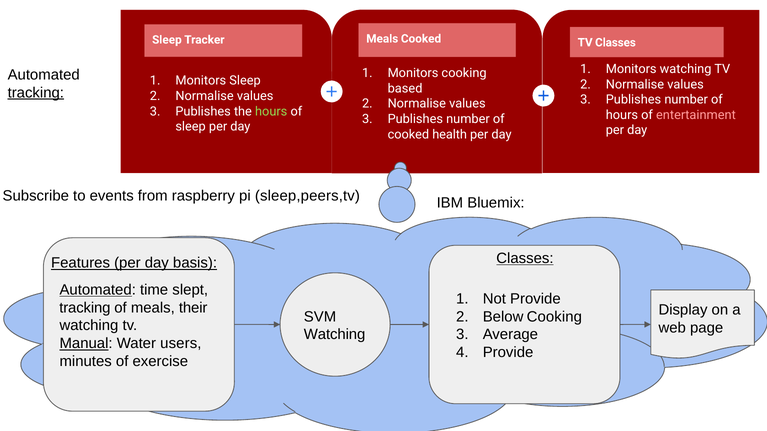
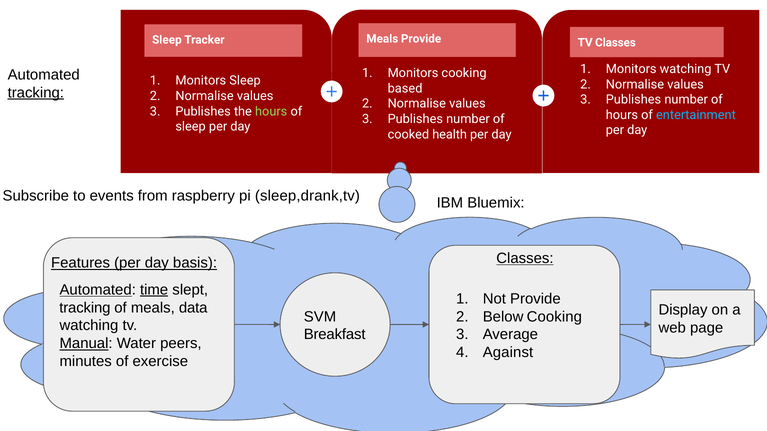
Meals Cooked: Cooked -> Provide
entertainment colour: pink -> light blue
sleep,peers,tv: sleep,peers,tv -> sleep,drank,tv
time underline: none -> present
their: their -> data
Watching at (335, 335): Watching -> Breakfast
users: users -> peers
Provide at (508, 353): Provide -> Against
